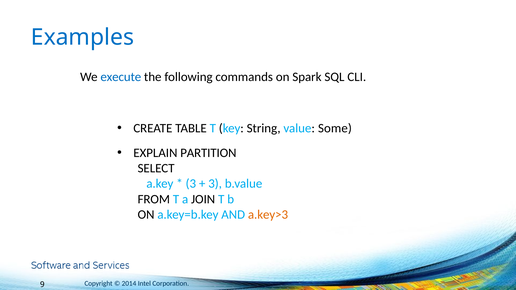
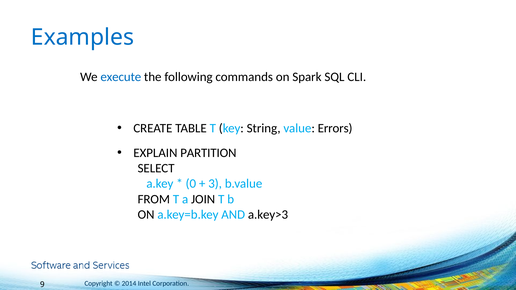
Some: Some -> Errors
3 at (191, 184): 3 -> 0
a.key>3 colour: orange -> black
